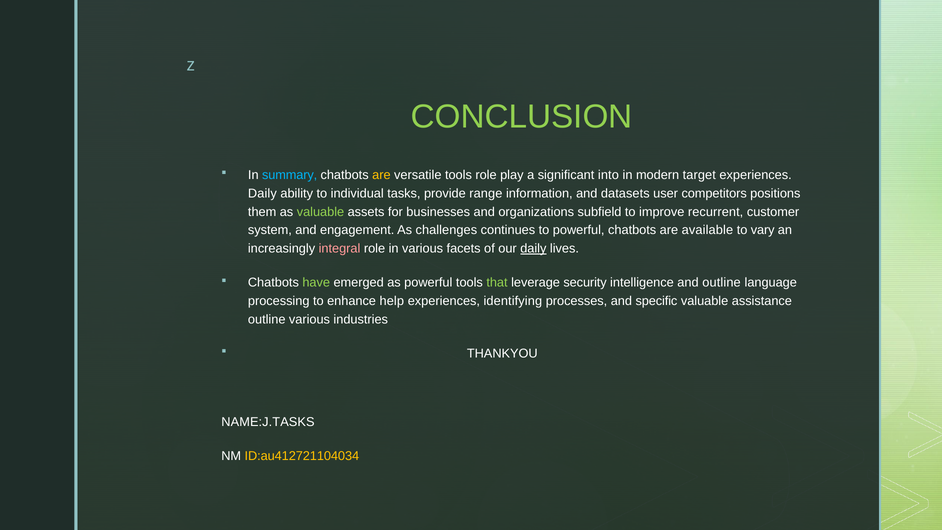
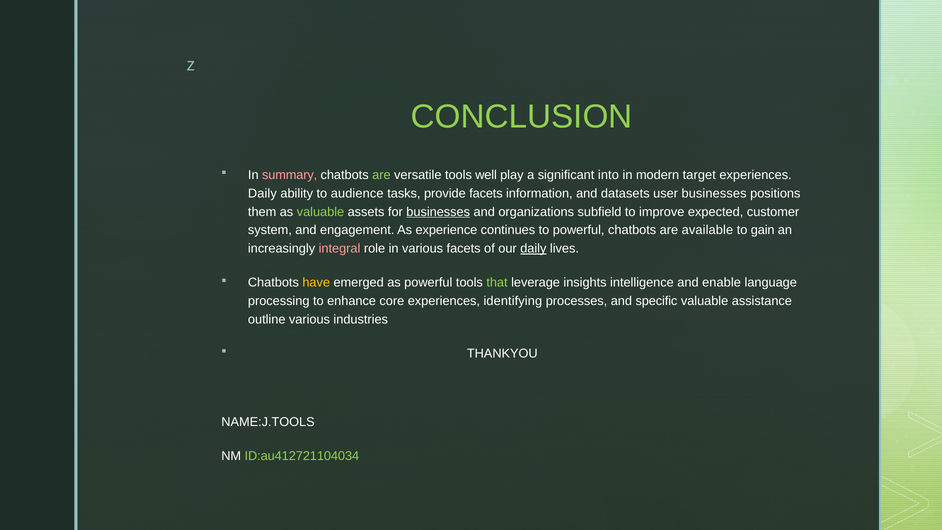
summary colour: light blue -> pink
are at (381, 175) colour: yellow -> light green
tools role: role -> well
individual: individual -> audience
provide range: range -> facets
user competitors: competitors -> businesses
businesses at (438, 212) underline: none -> present
recurrent: recurrent -> expected
challenges: challenges -> experience
vary: vary -> gain
have colour: light green -> yellow
security: security -> insights
and outline: outline -> enable
help: help -> core
NAME:J.TASKS: NAME:J.TASKS -> NAME:J.TOOLS
ID:au412721104034 colour: yellow -> light green
